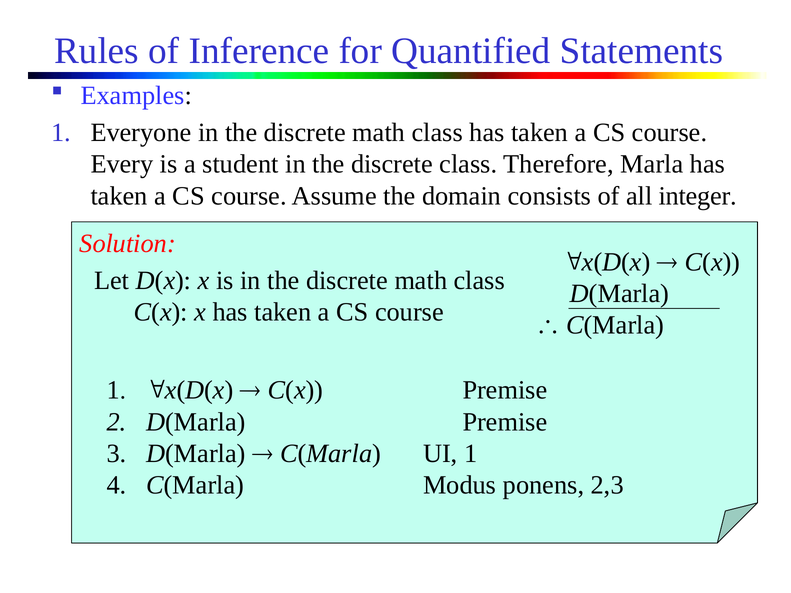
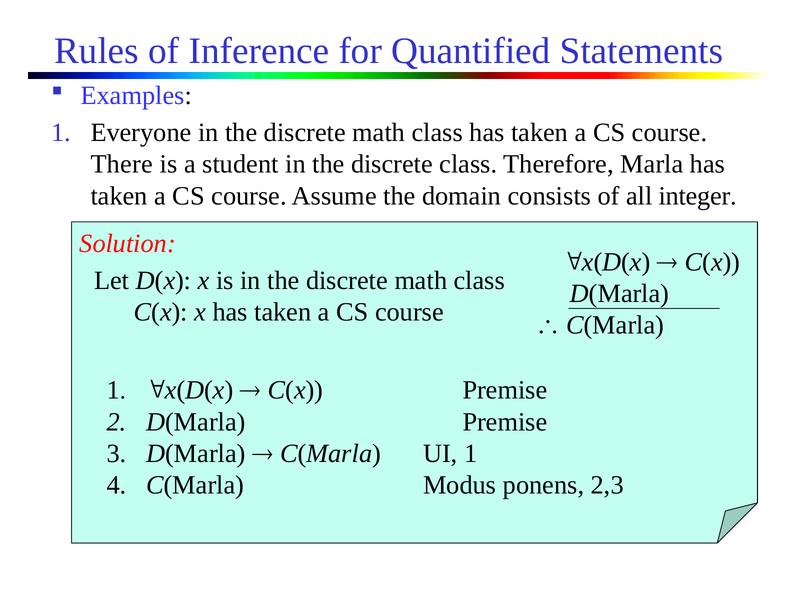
Every: Every -> There
